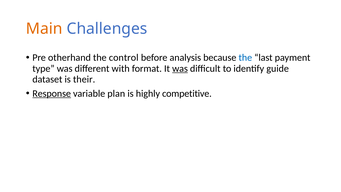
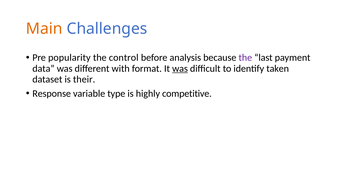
otherhand: otherhand -> popularity
the at (245, 58) colour: blue -> purple
type: type -> data
guide: guide -> taken
Response underline: present -> none
plan: plan -> type
